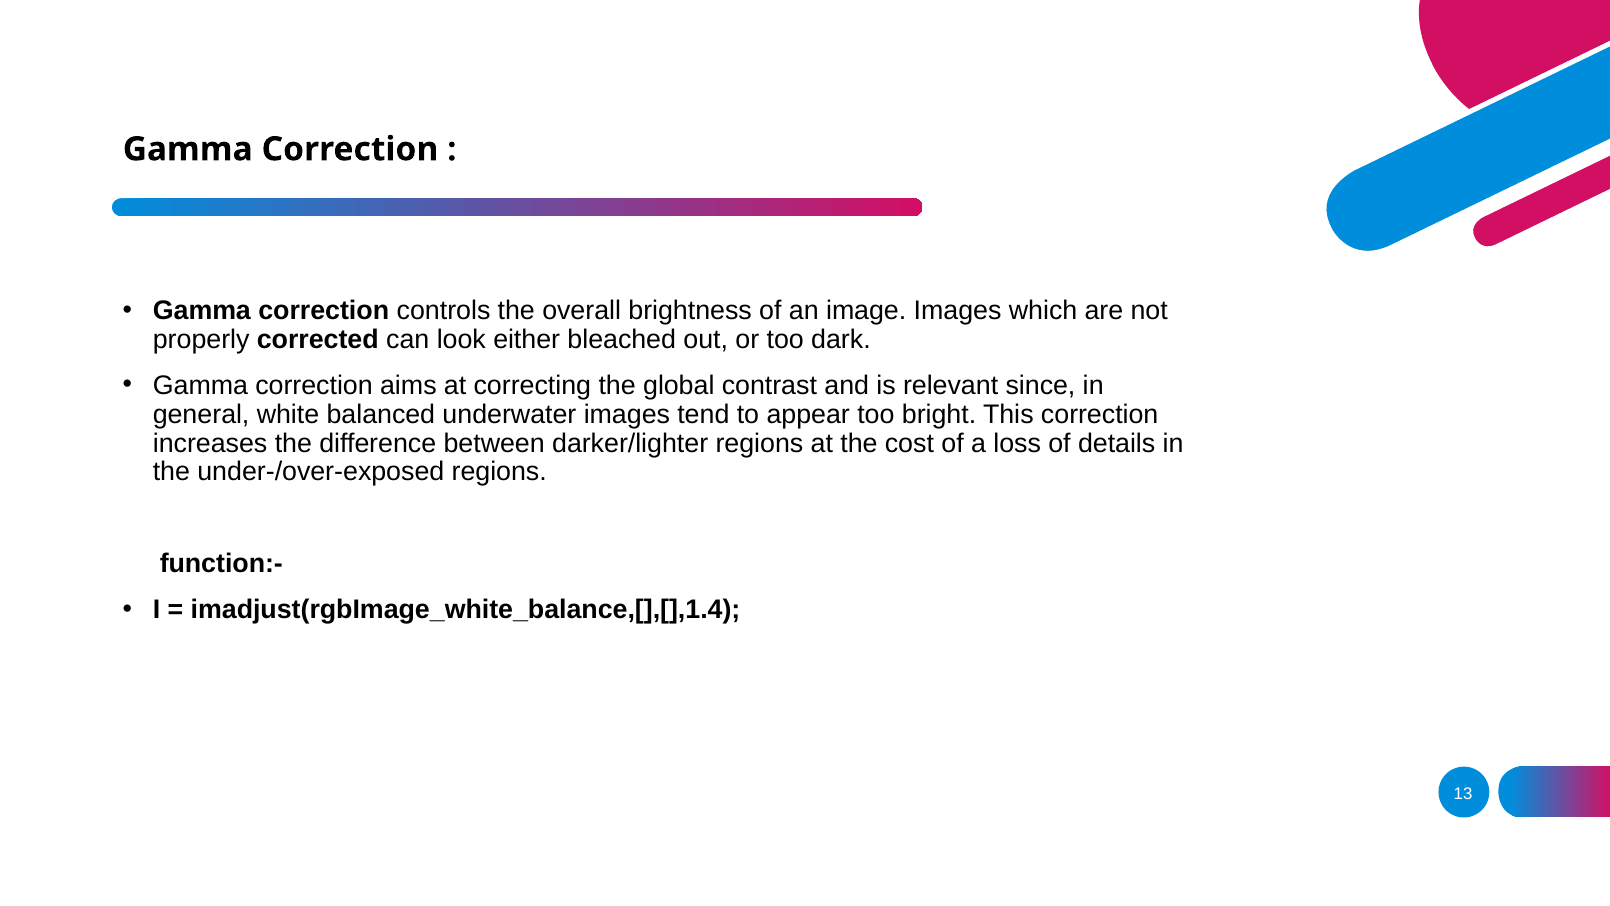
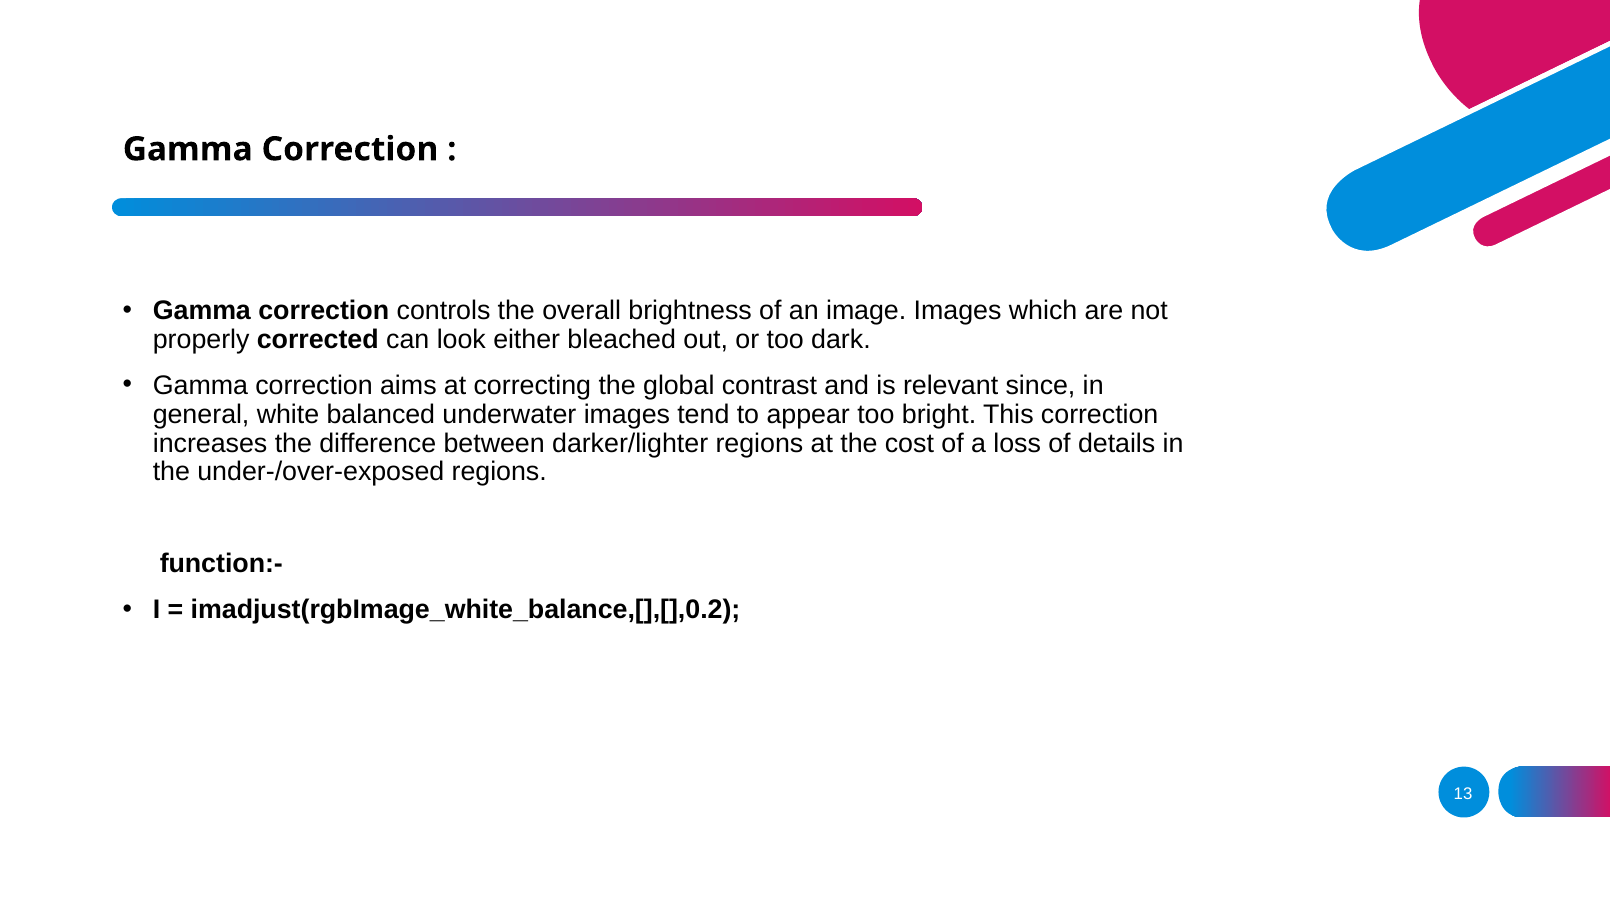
imadjust(rgbImage_white_balance,[],[],1.4: imadjust(rgbImage_white_balance,[],[],1.4 -> imadjust(rgbImage_white_balance,[],[],0.2
